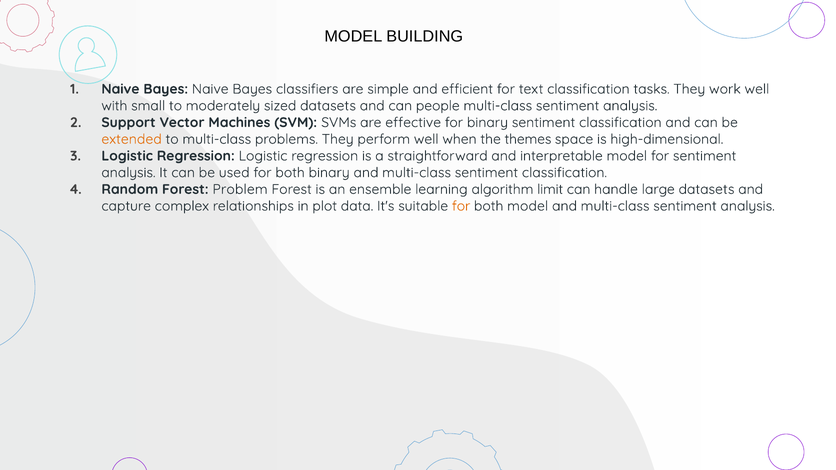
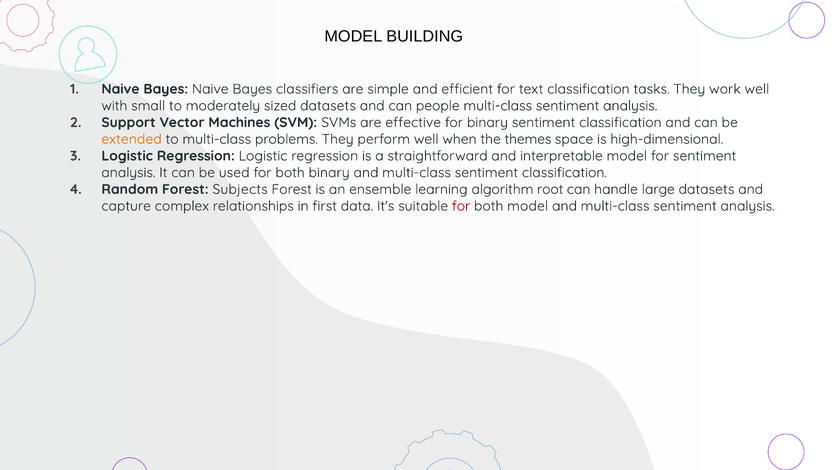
Problem: Problem -> Subjects
limit: limit -> root
plot: plot -> first
for at (461, 206) colour: orange -> red
